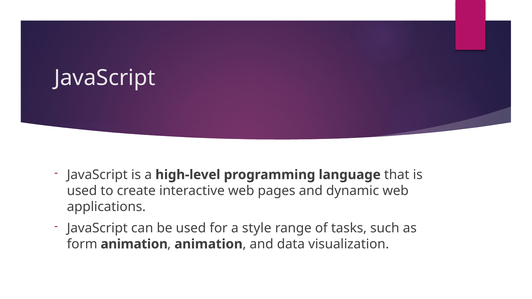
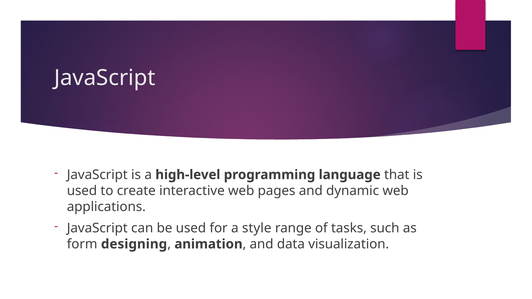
form animation: animation -> designing
